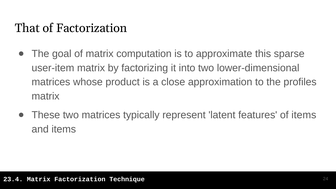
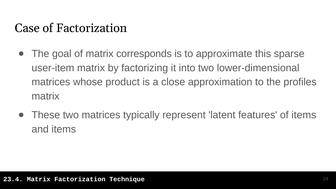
That: That -> Case
computation: computation -> corresponds
